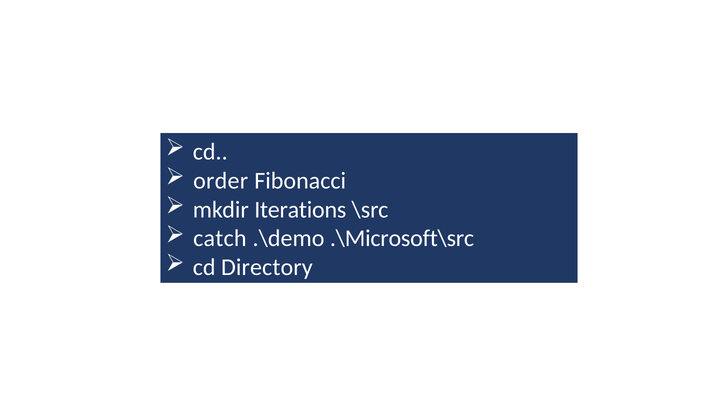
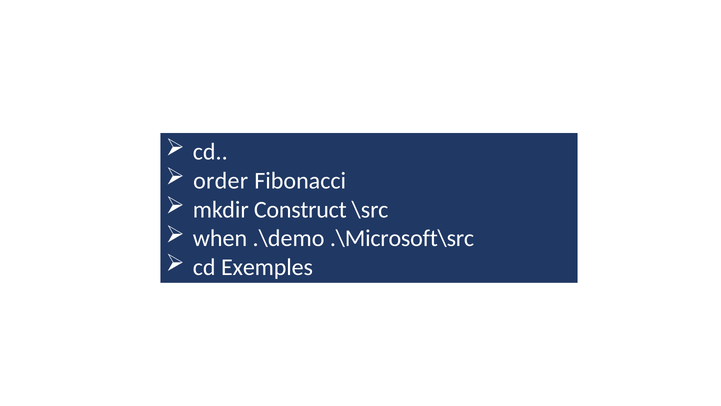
Iterations: Iterations -> Construct
catch: catch -> when
Directory: Directory -> Exemples
